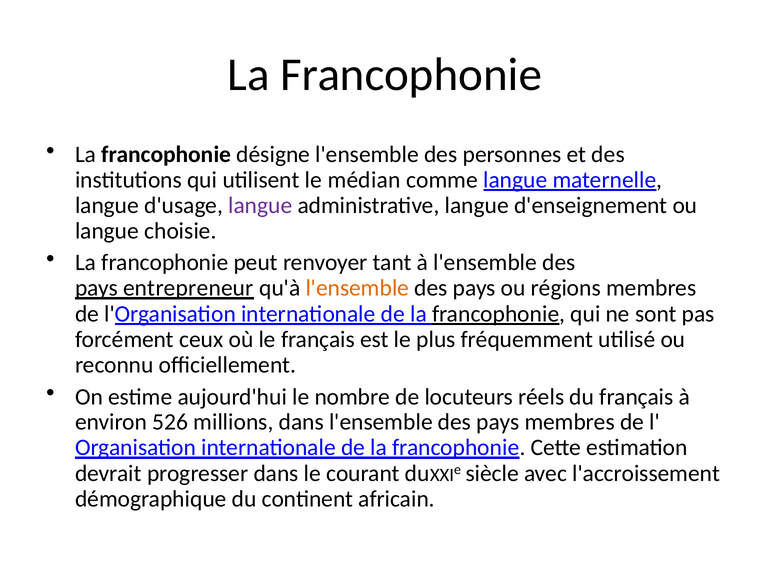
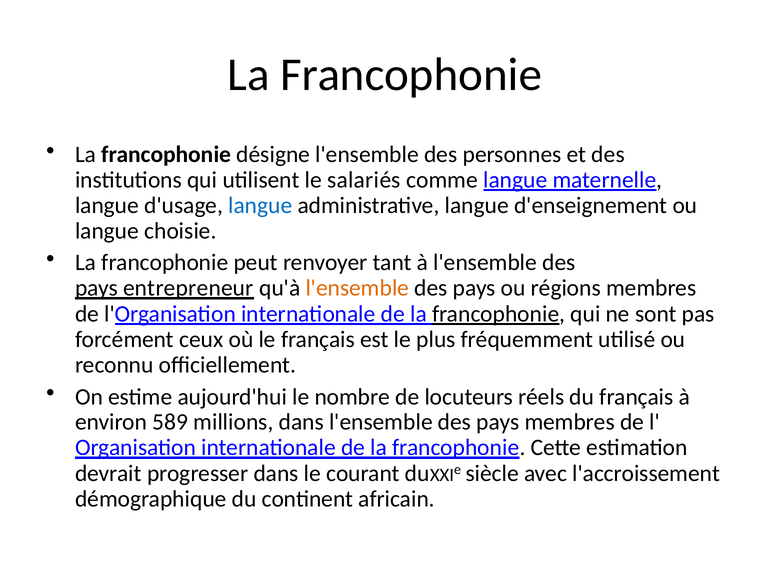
médian: médian -> salariés
langue at (260, 206) colour: purple -> blue
526: 526 -> 589
